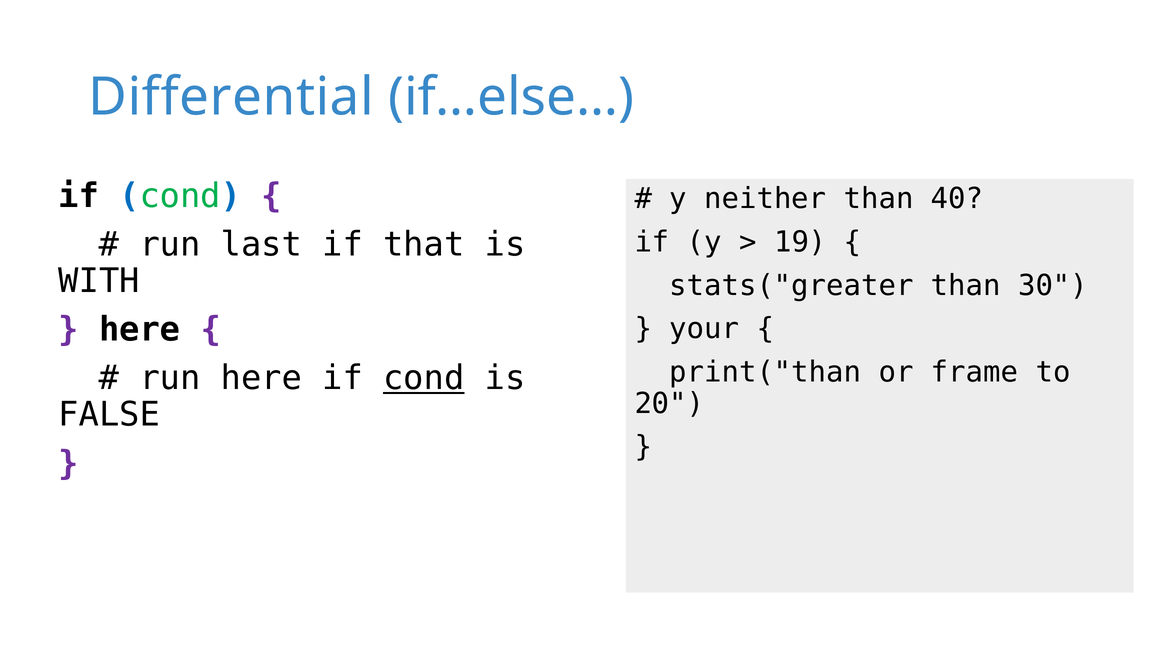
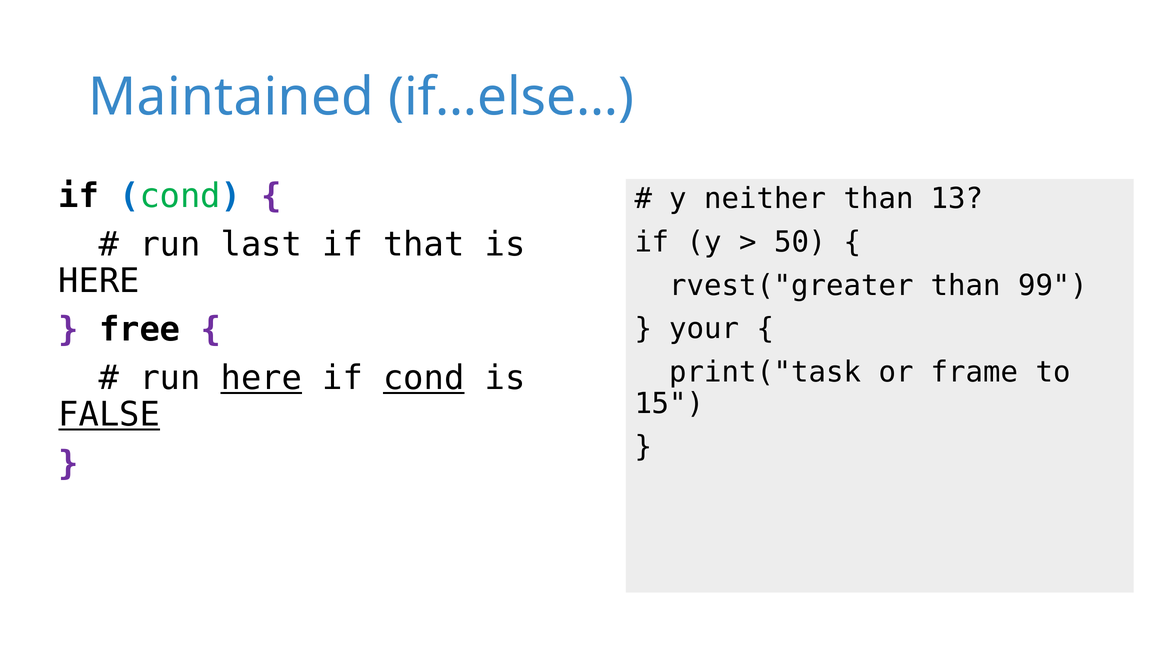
Differential: Differential -> Maintained
40: 40 -> 13
19: 19 -> 50
WITH at (99, 281): WITH -> HERE
stats("greater: stats("greater -> rvest("greater
30: 30 -> 99
here at (140, 330): here -> free
print("than: print("than -> print("task
here at (261, 378) underline: none -> present
20: 20 -> 15
FALSE underline: none -> present
